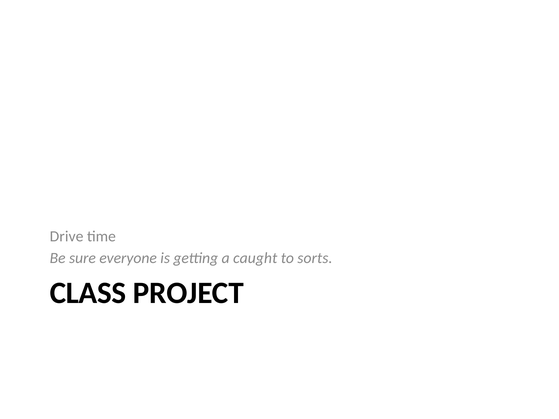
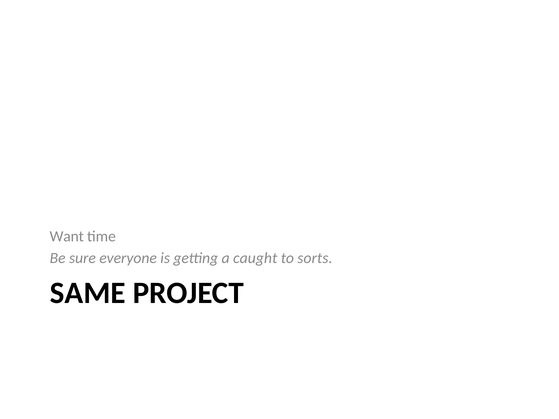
Drive: Drive -> Want
CLASS: CLASS -> SAME
